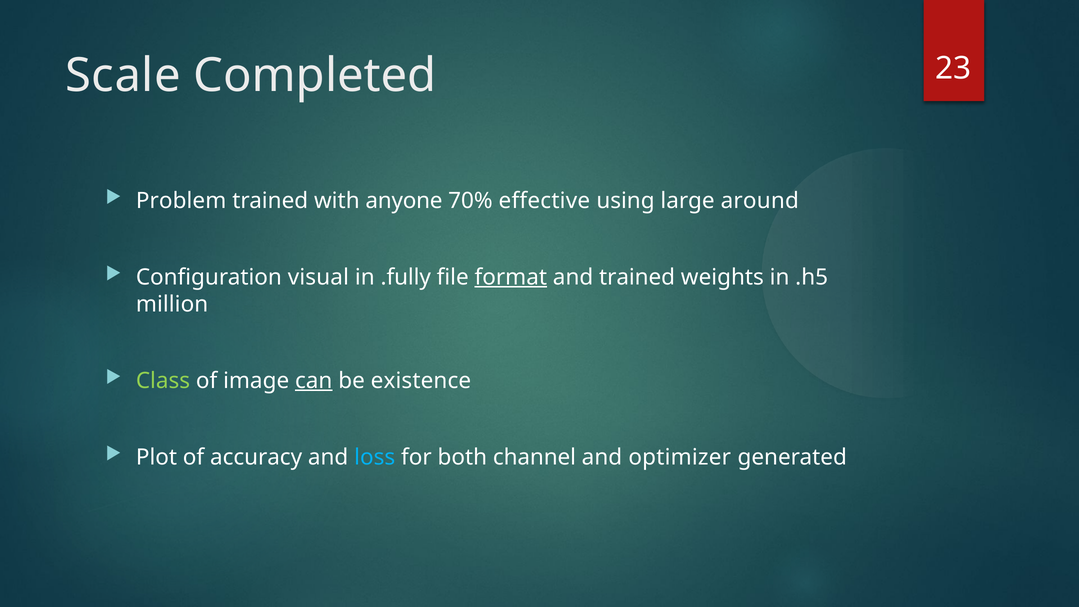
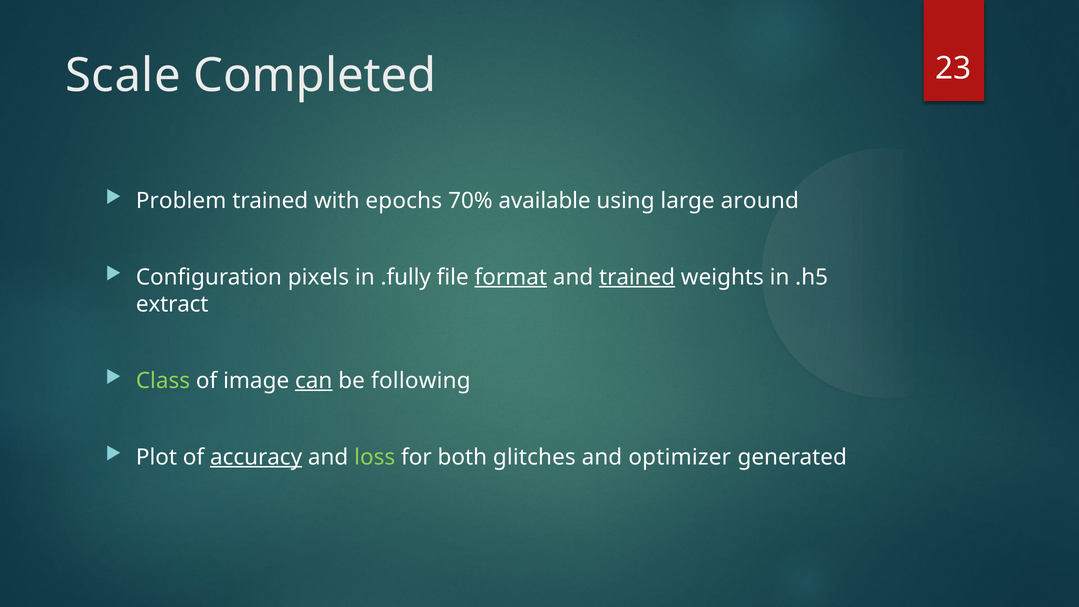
anyone: anyone -> epochs
effective: effective -> available
visual: visual -> pixels
trained at (637, 277) underline: none -> present
million: million -> extract
existence: existence -> following
accuracy underline: none -> present
loss colour: light blue -> light green
channel: channel -> glitches
